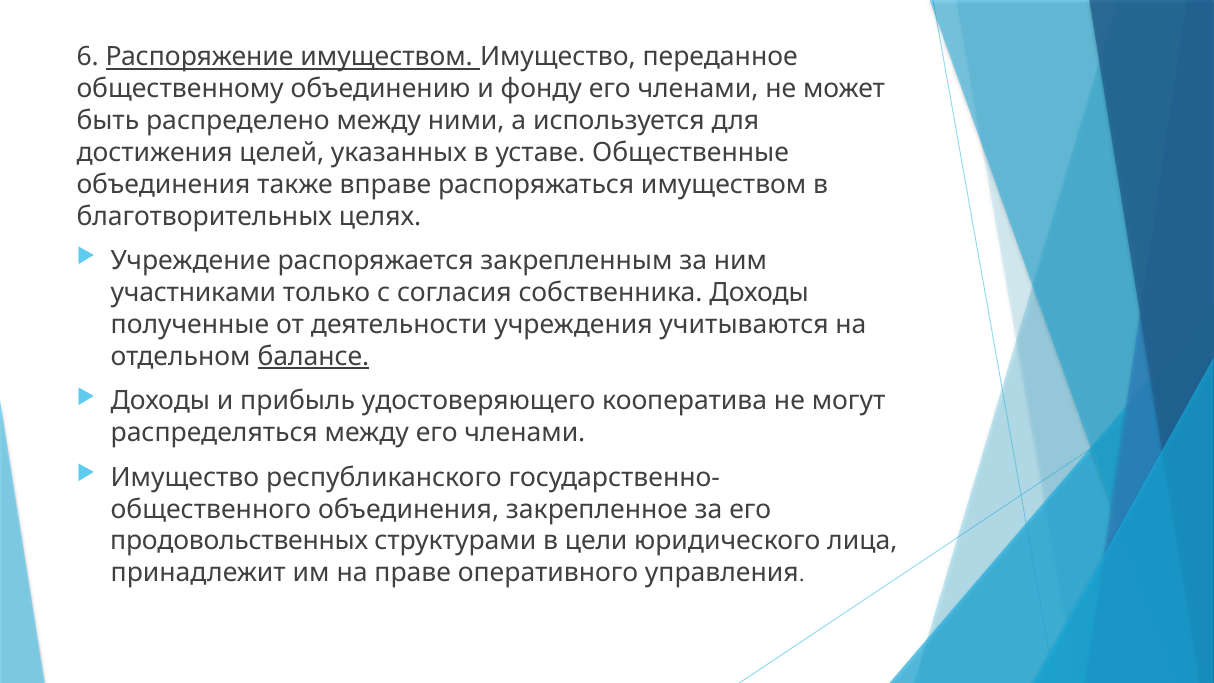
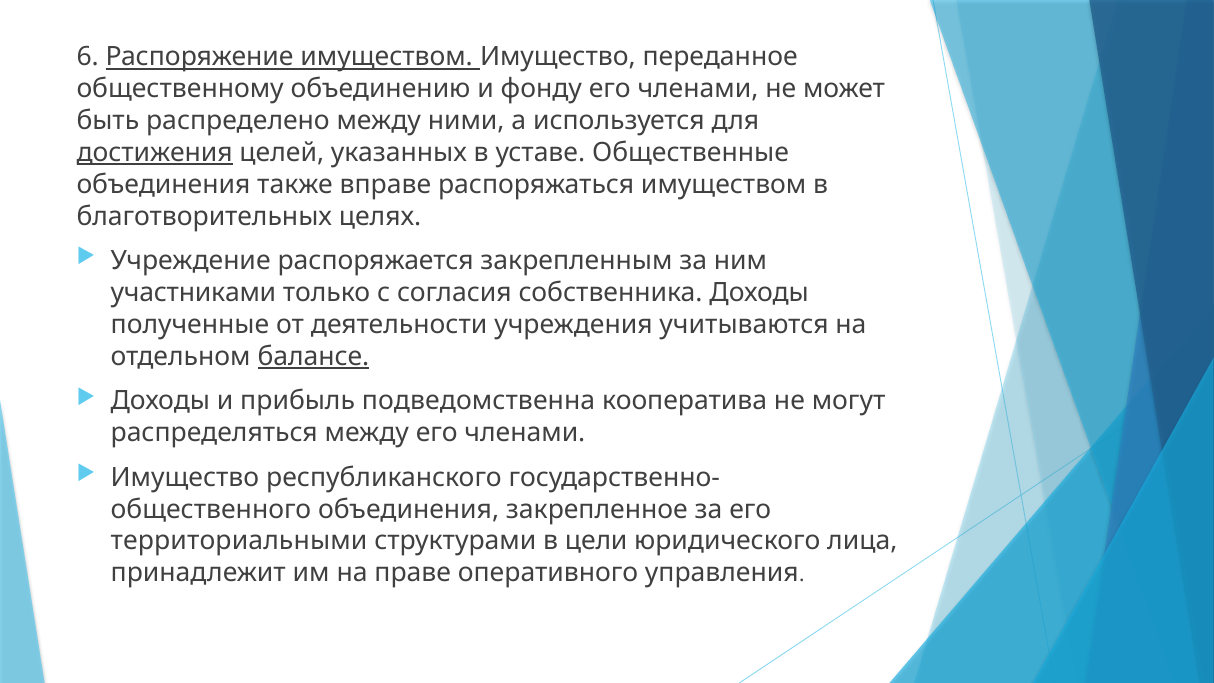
достижения underline: none -> present
удостоверяющего: удостоверяющего -> подведомственна
продовольственных: продовольственных -> территориальными
